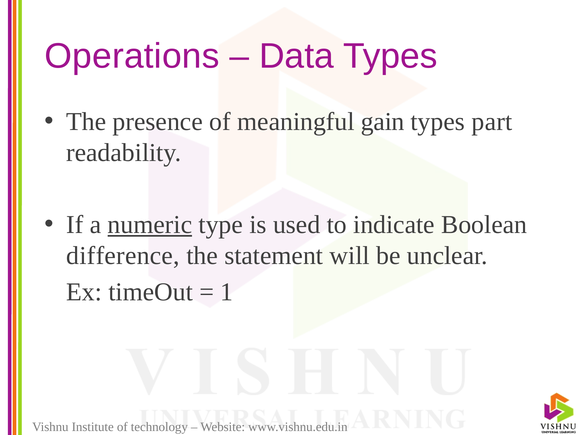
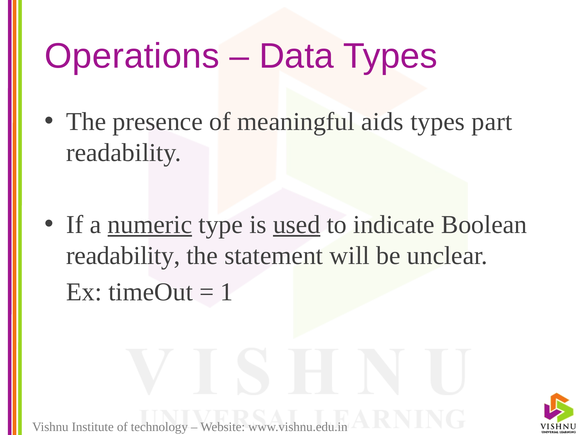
gain: gain -> aids
used underline: none -> present
difference at (123, 256): difference -> readability
